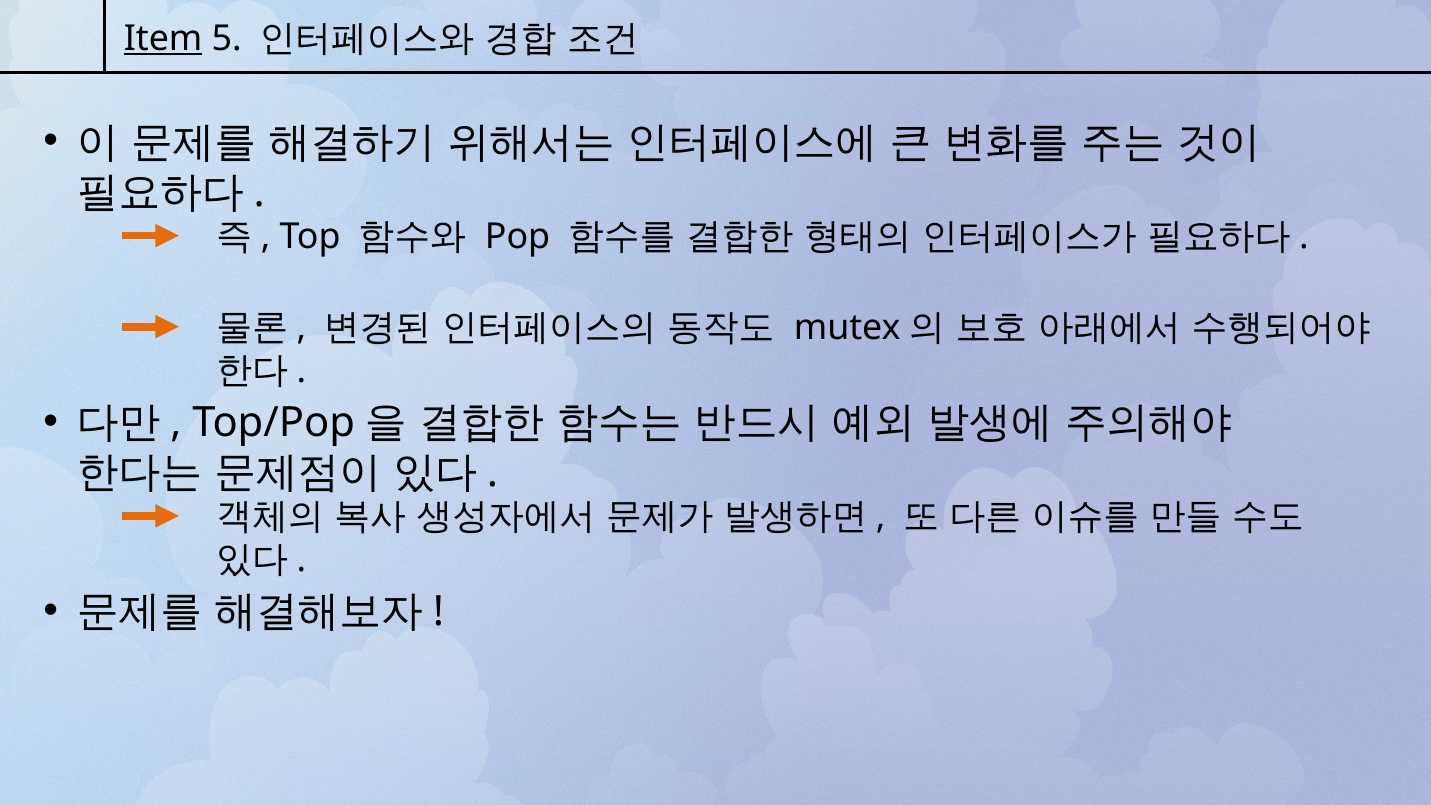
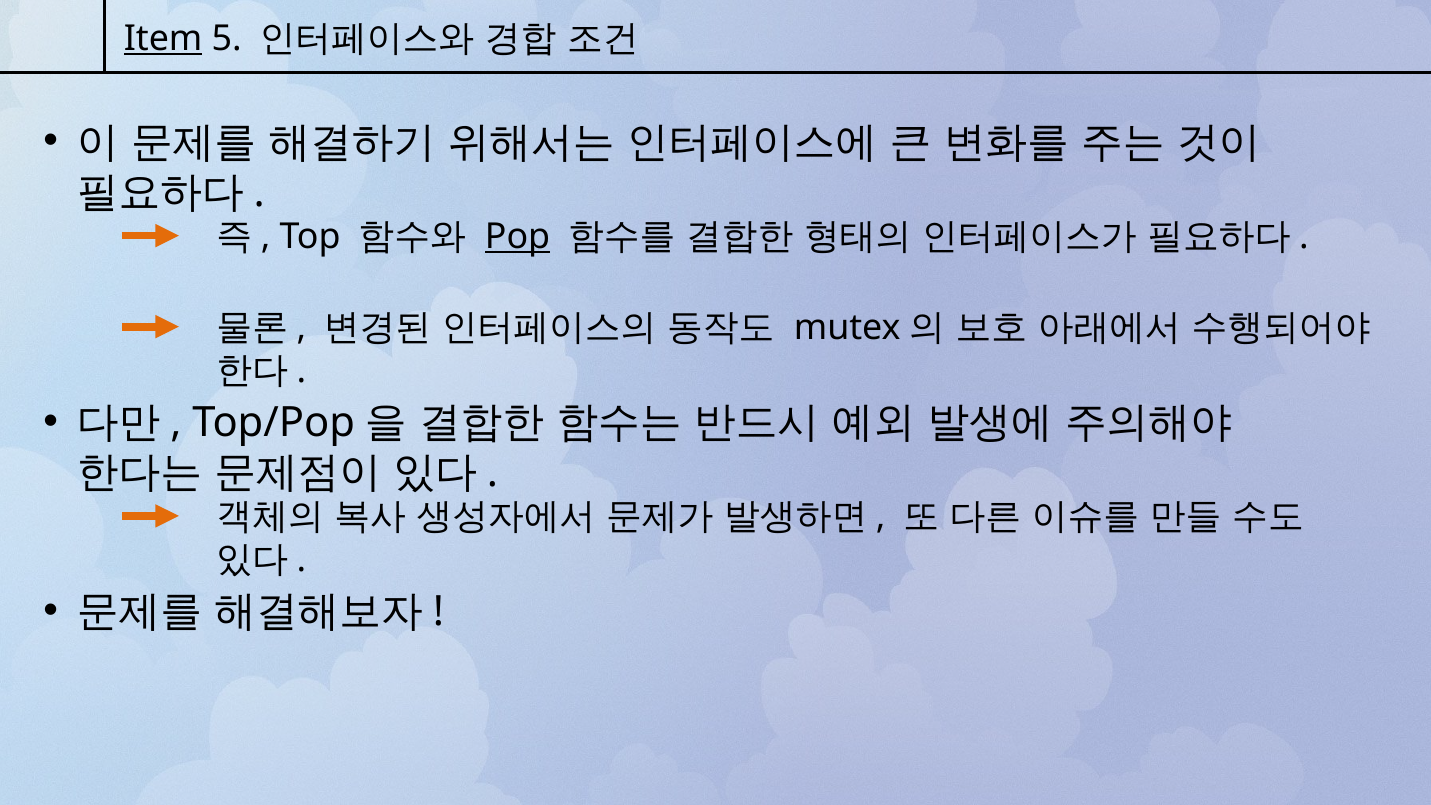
Pop underline: none -> present
